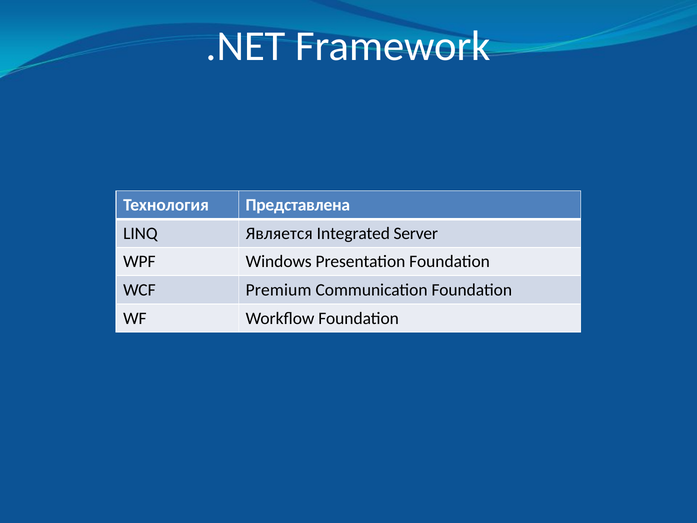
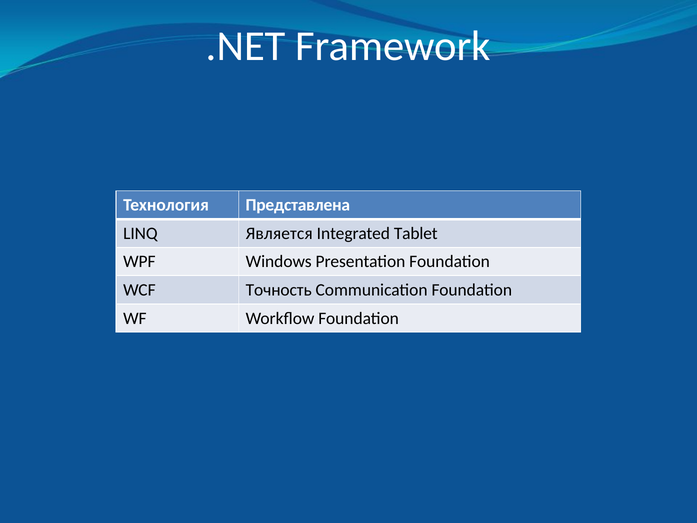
Server: Server -> Tablet
Premium: Premium -> Точность
